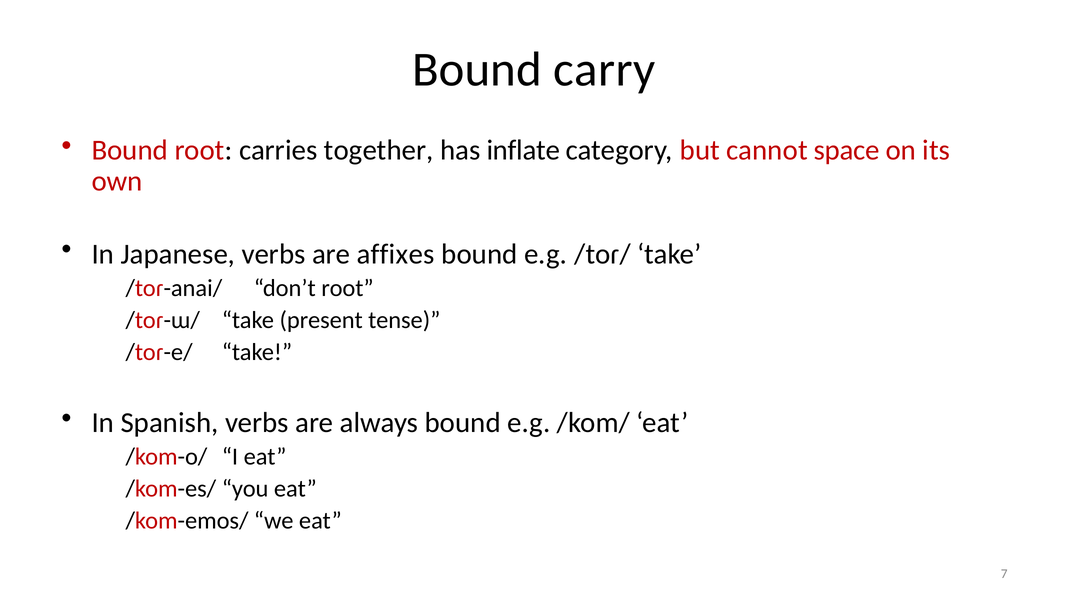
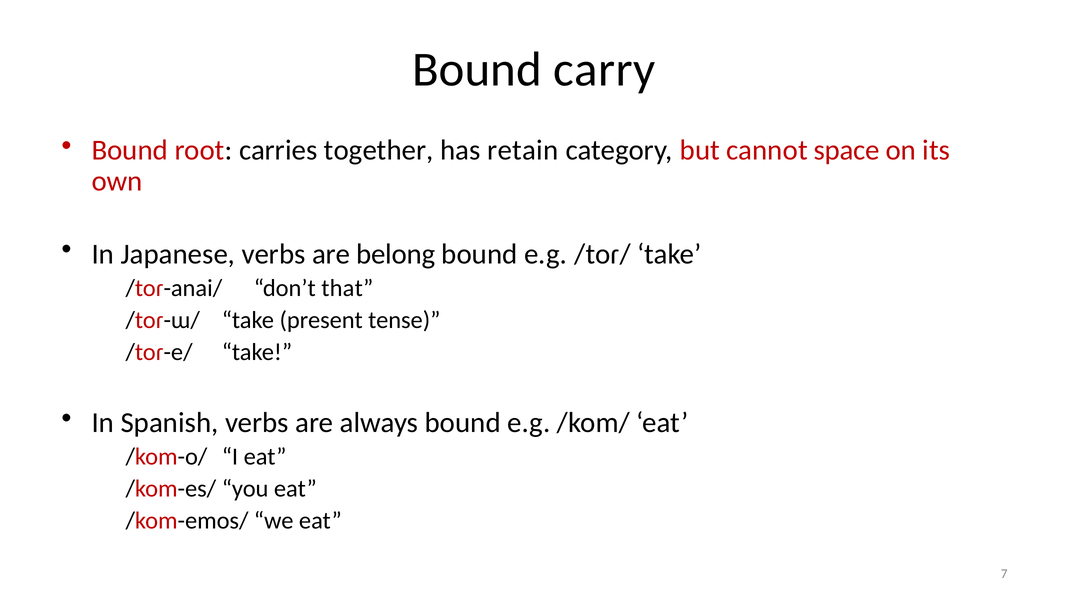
inflate: inflate -> retain
affixes: affixes -> belong
don’t root: root -> that
